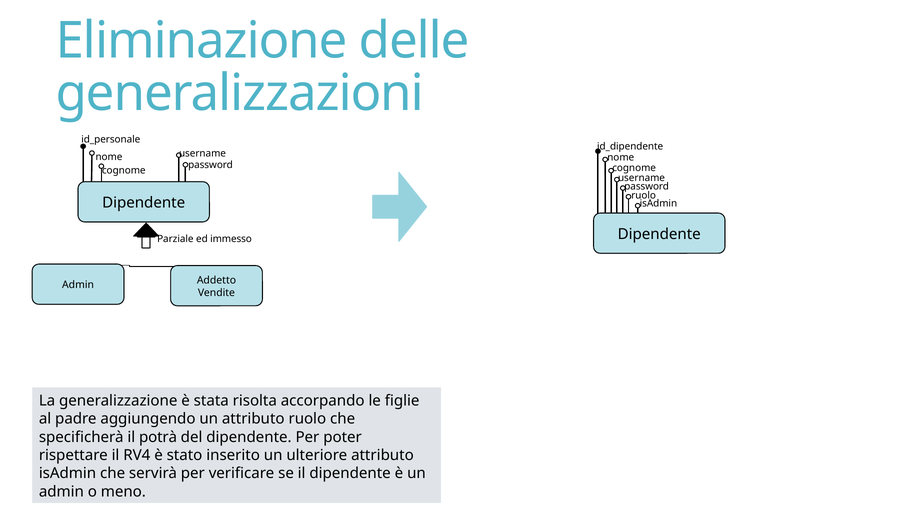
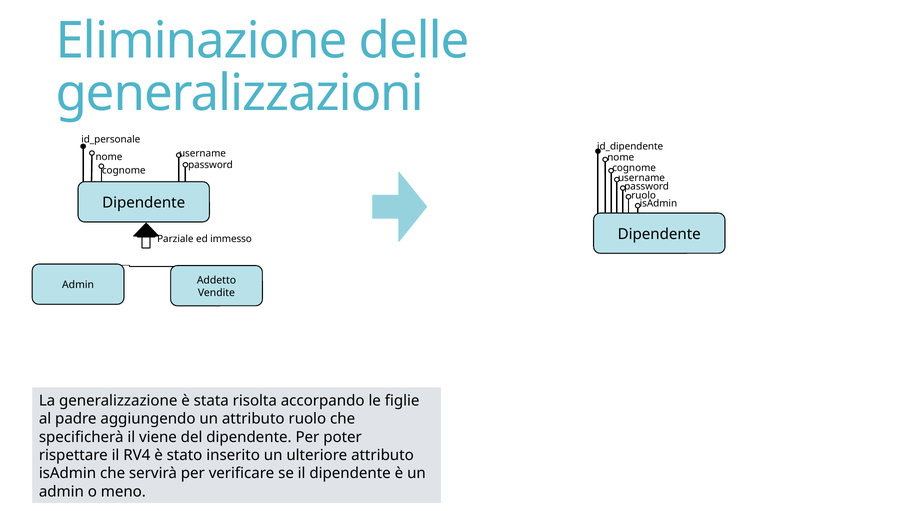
potrà: potrà -> viene
